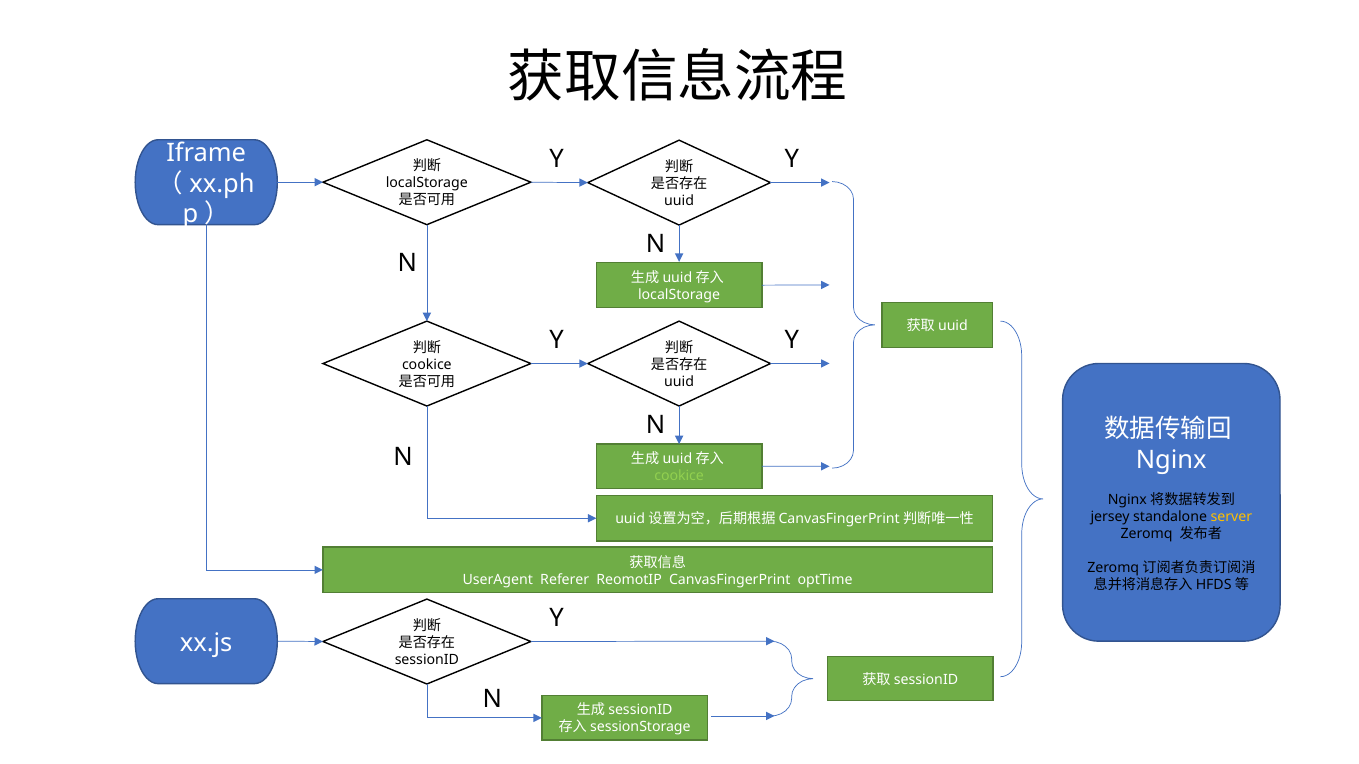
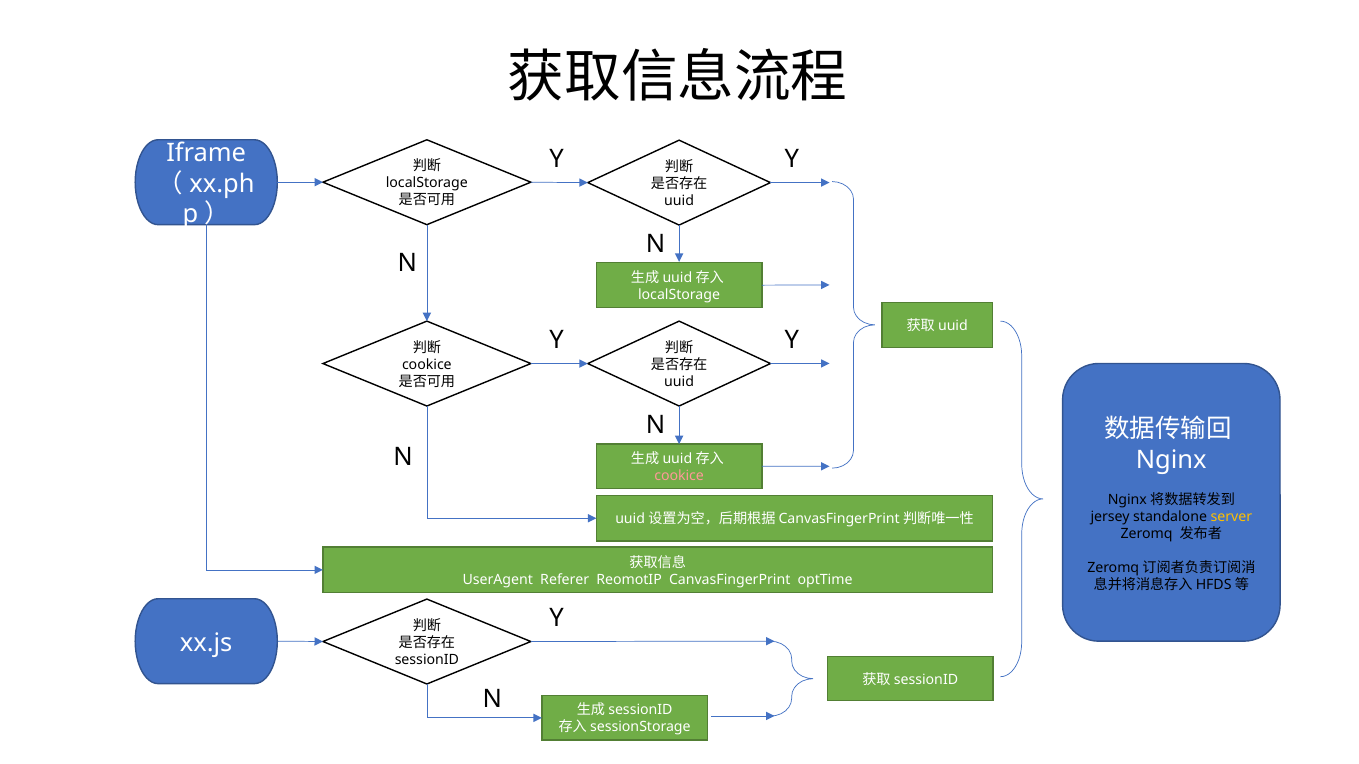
cookice at (679, 476) colour: light green -> pink
